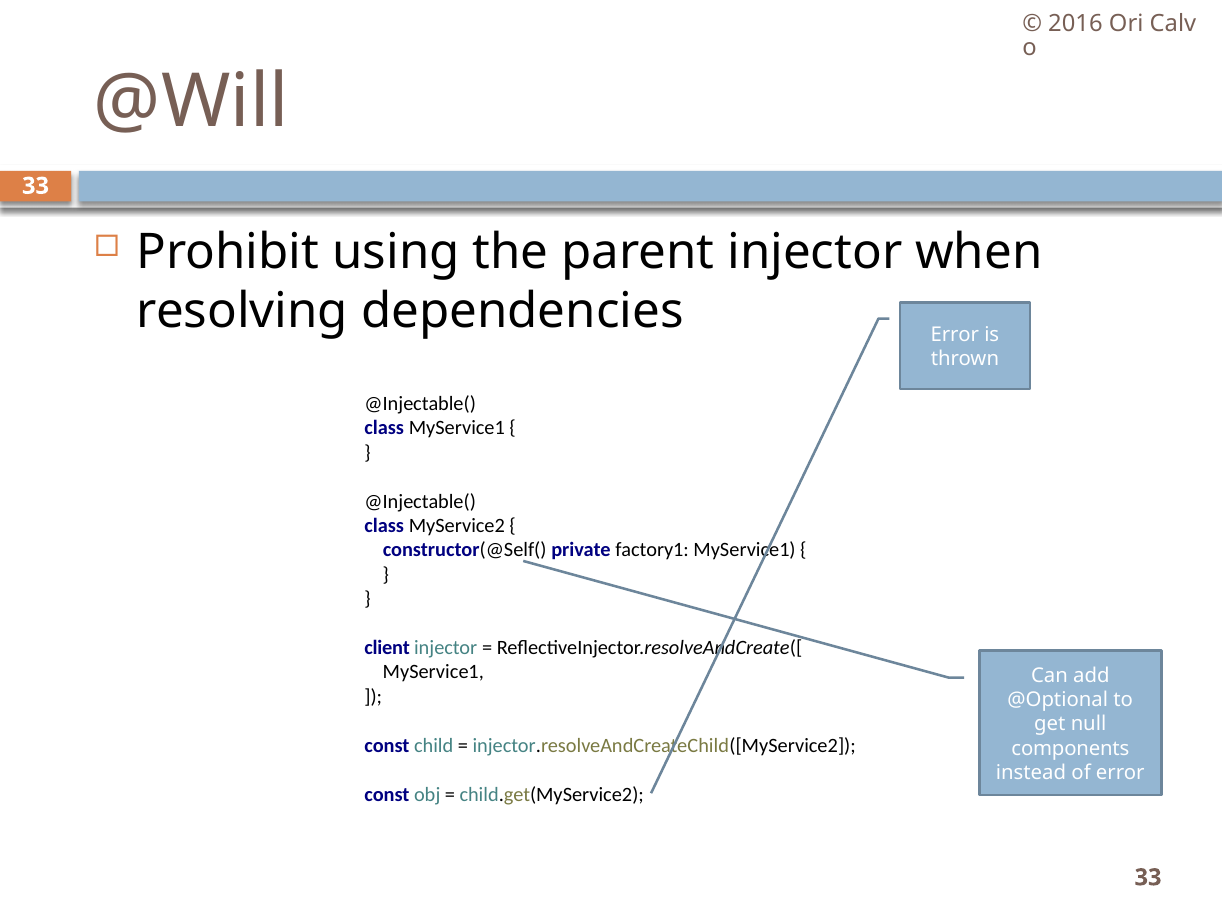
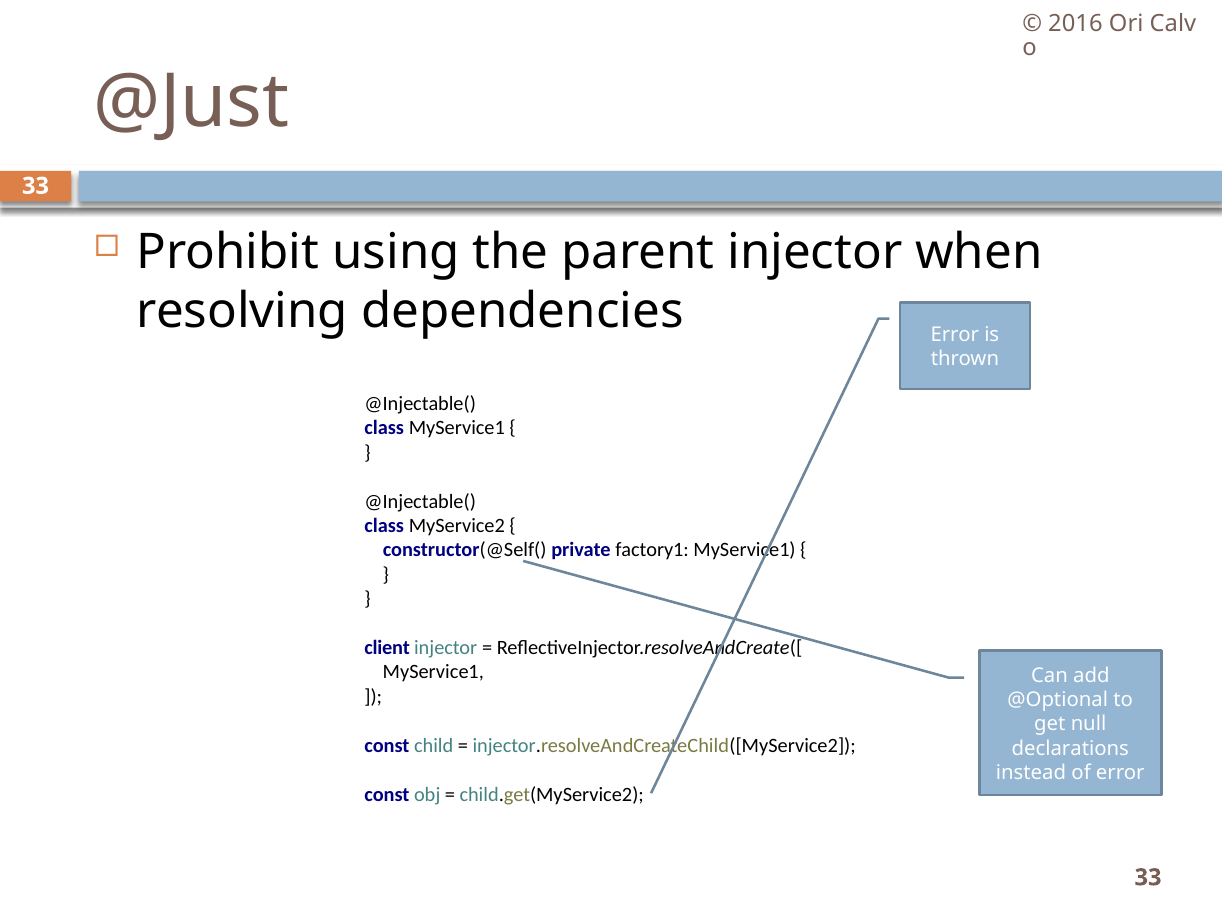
@Will: @Will -> @Just
components: components -> declarations
